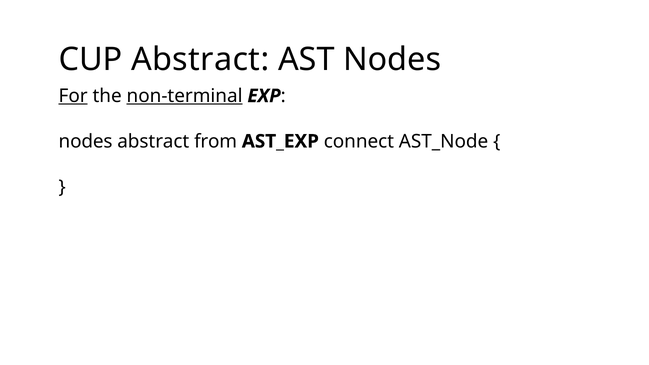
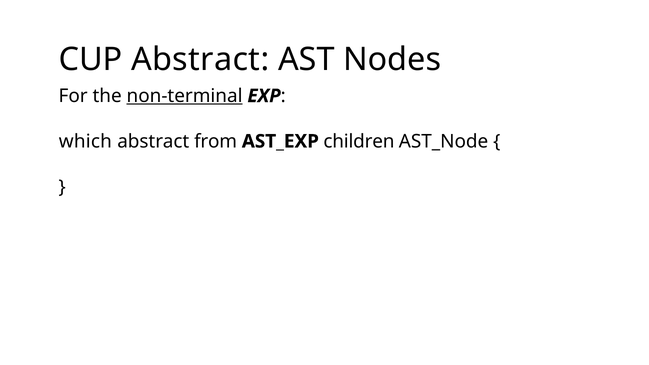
For underline: present -> none
nodes at (86, 141): nodes -> which
connect: connect -> children
